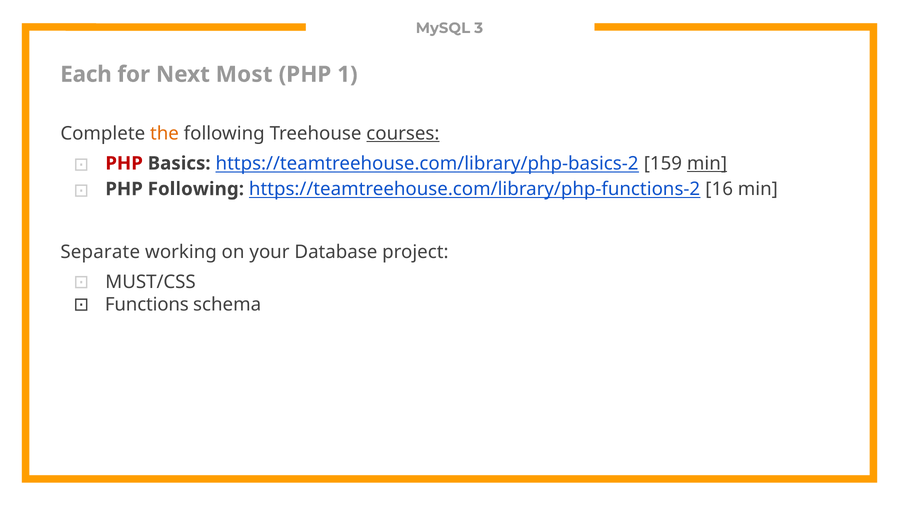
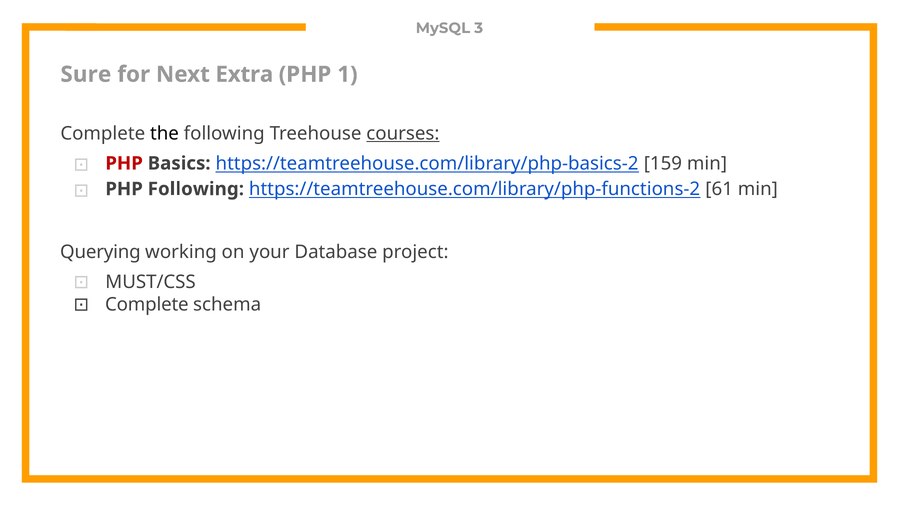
Each: Each -> Sure
Most: Most -> Extra
the colour: orange -> black
min at (707, 163) underline: present -> none
16: 16 -> 61
Separate: Separate -> Querying
Functions at (147, 304): Functions -> Complete
